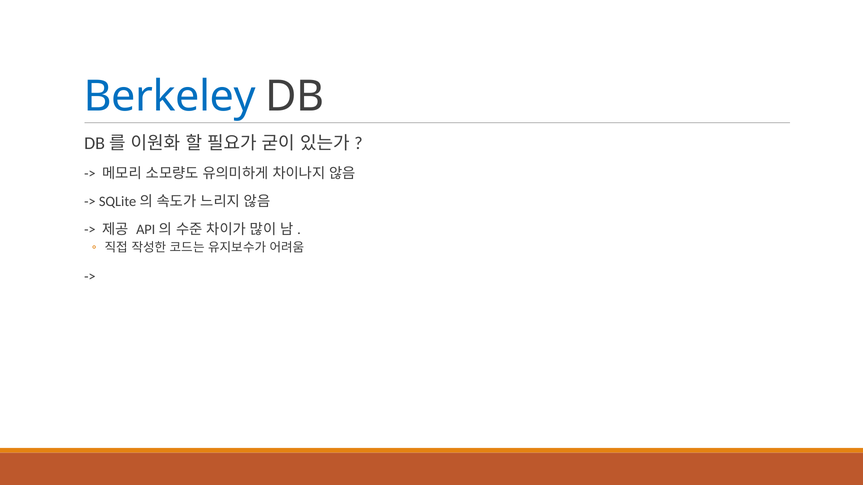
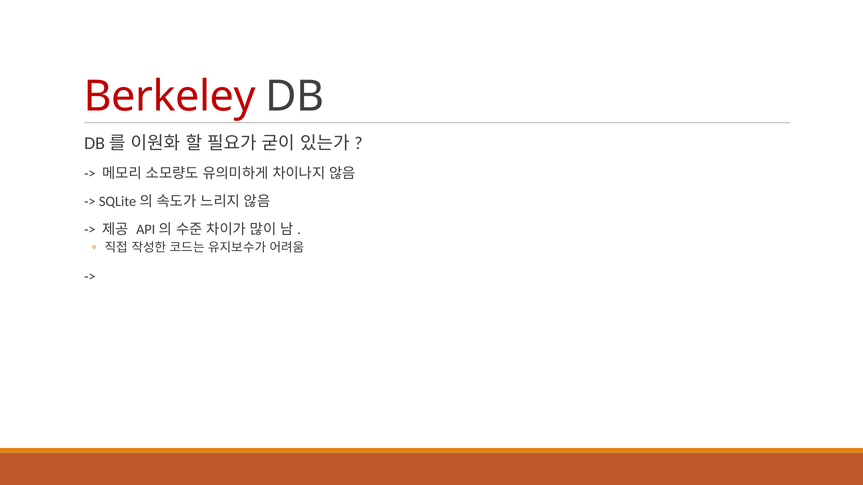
Berkeley colour: blue -> red
